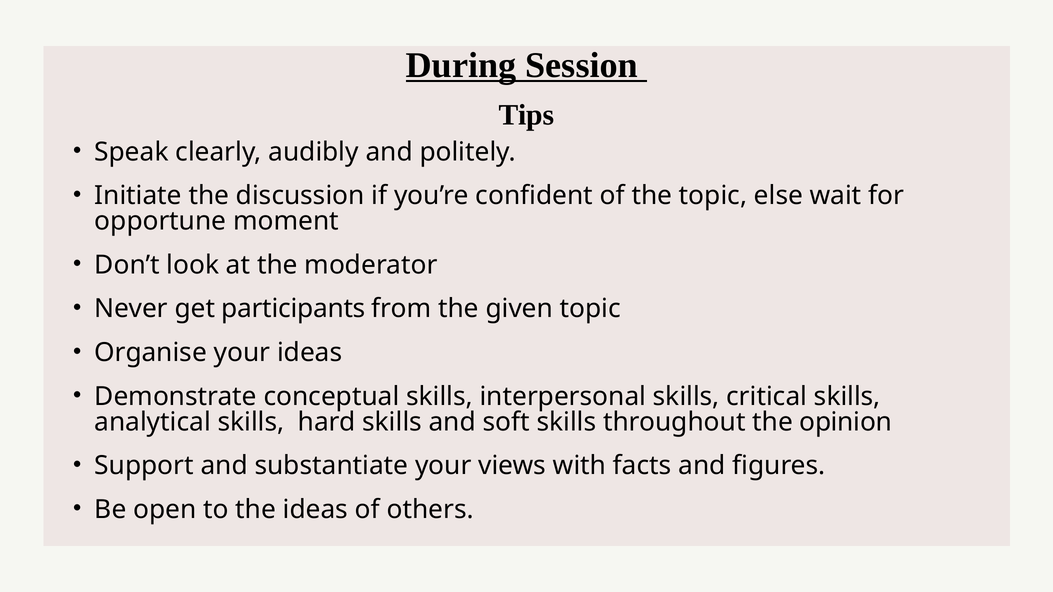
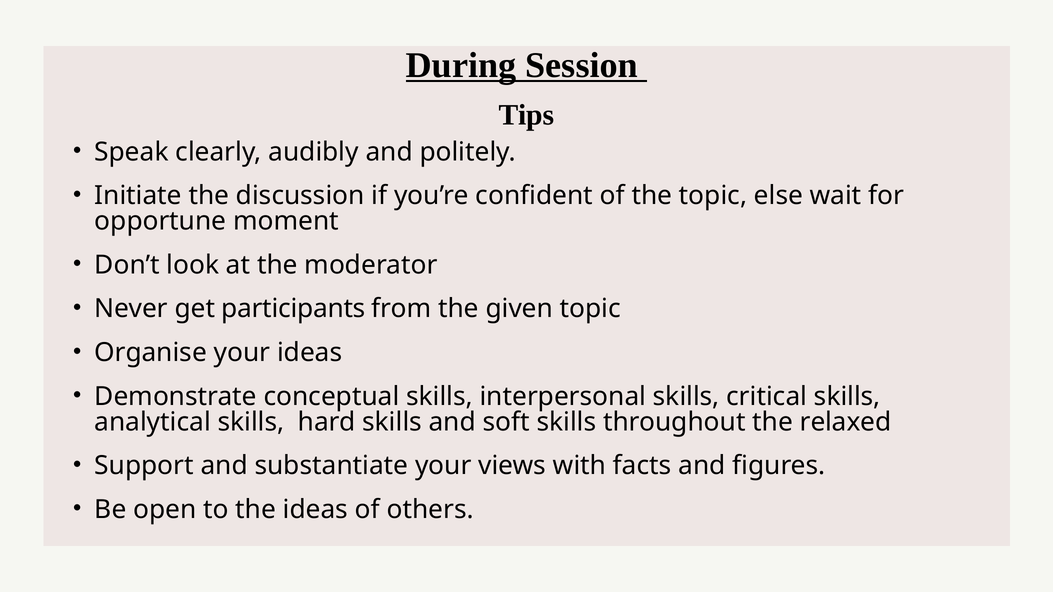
opinion: opinion -> relaxed
